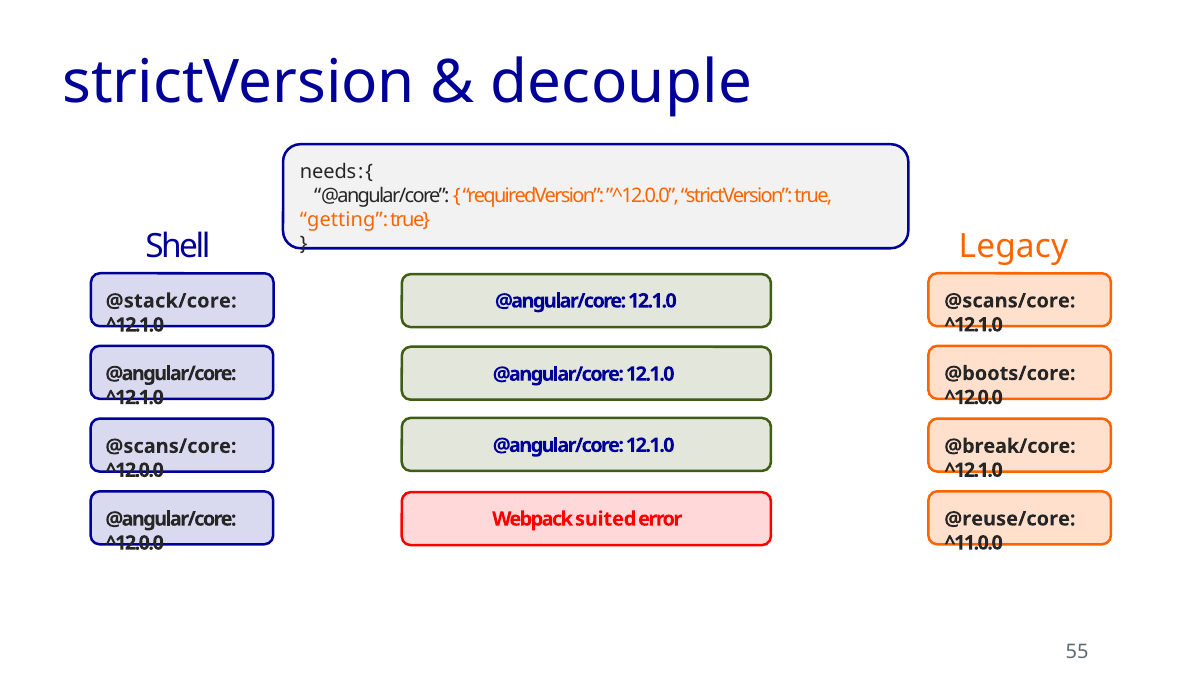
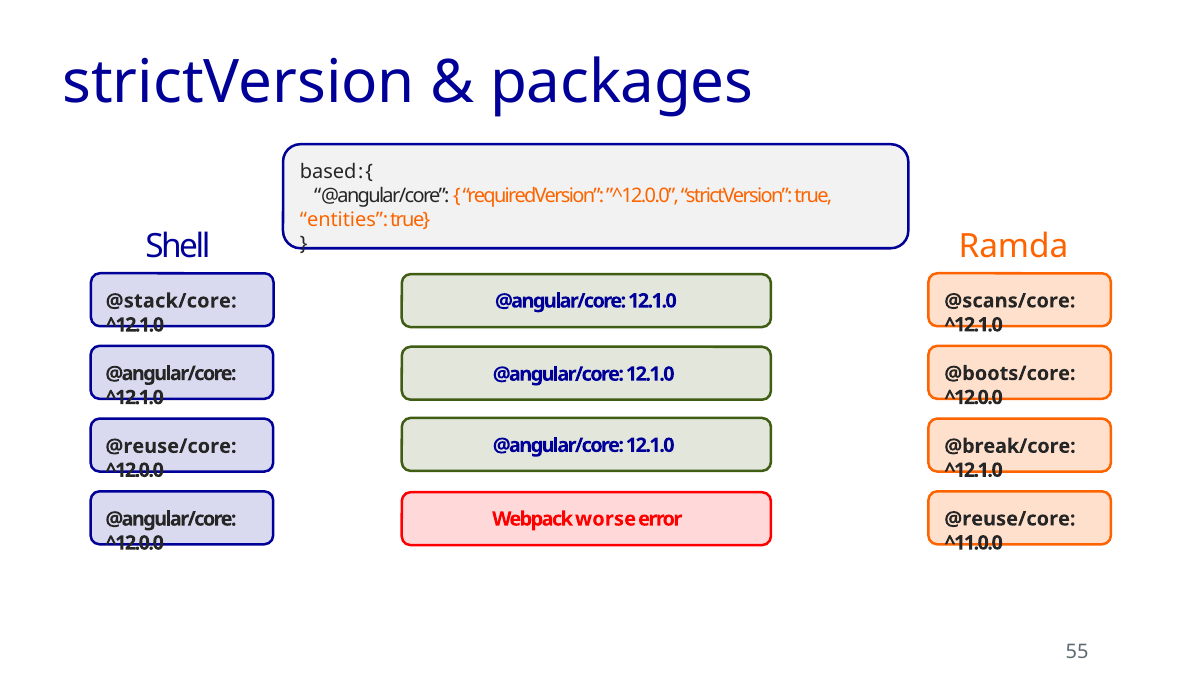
decouple: decouple -> packages
needs: needs -> based
getting: getting -> entities
Legacy: Legacy -> Ramda
@scans/core at (171, 446): @scans/core -> @reuse/core
suited: suited -> worse
